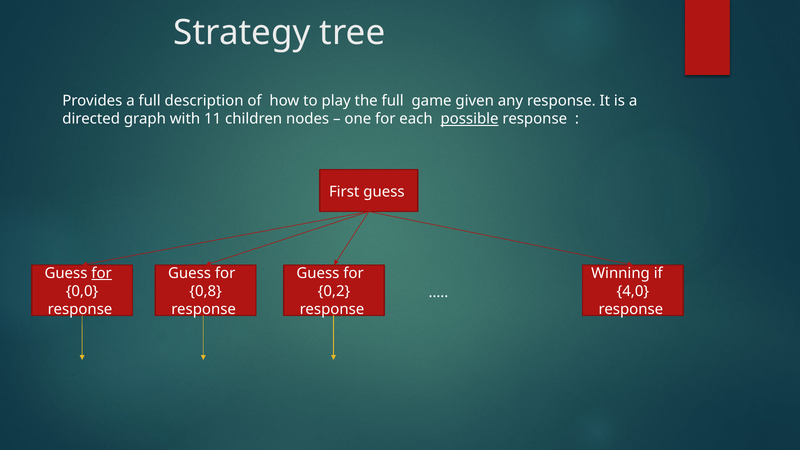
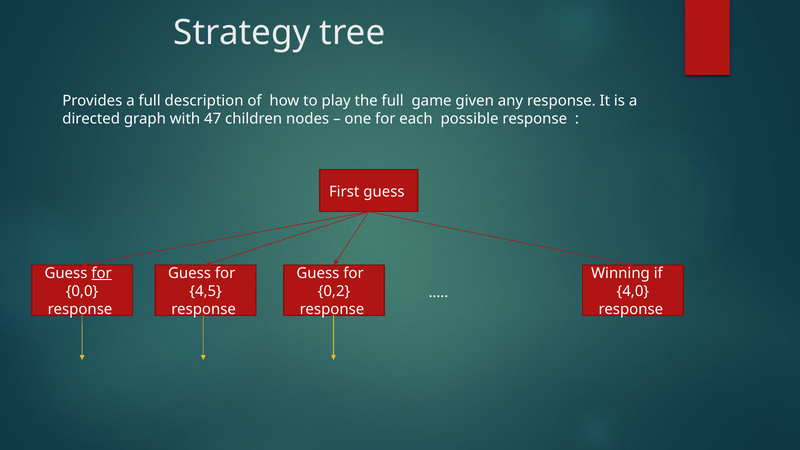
11: 11 -> 47
possible underline: present -> none
0,8: 0,8 -> 4,5
